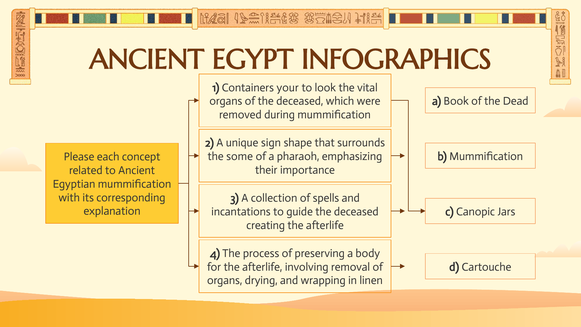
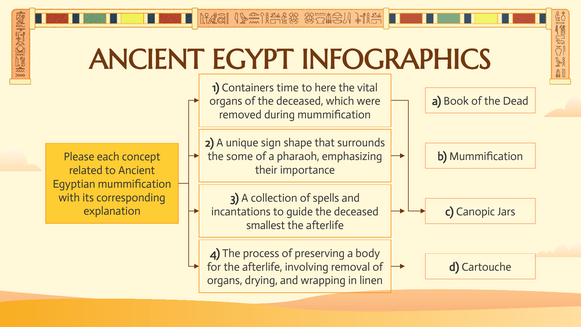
your: your -> time
look: look -> here
creating: creating -> smallest
